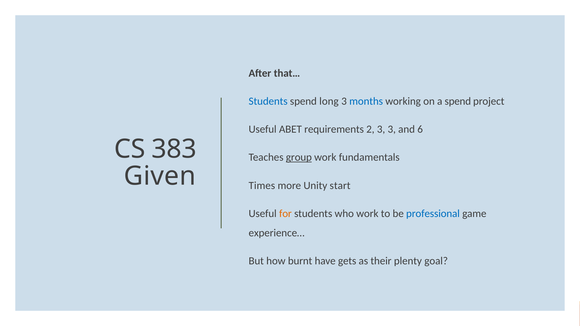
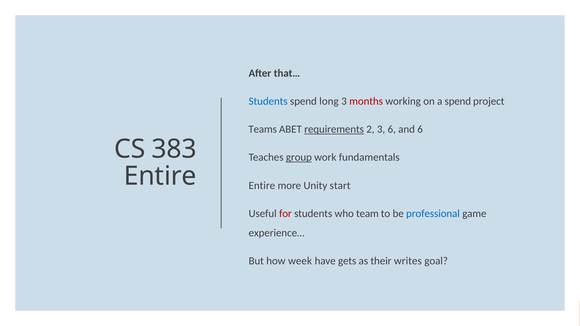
months colour: blue -> red
Useful at (263, 129): Useful -> Teams
requirements underline: none -> present
3 3: 3 -> 6
Given at (160, 176): Given -> Entire
Times at (262, 186): Times -> Entire
for colour: orange -> red
who work: work -> team
burnt: burnt -> week
plenty: plenty -> writes
